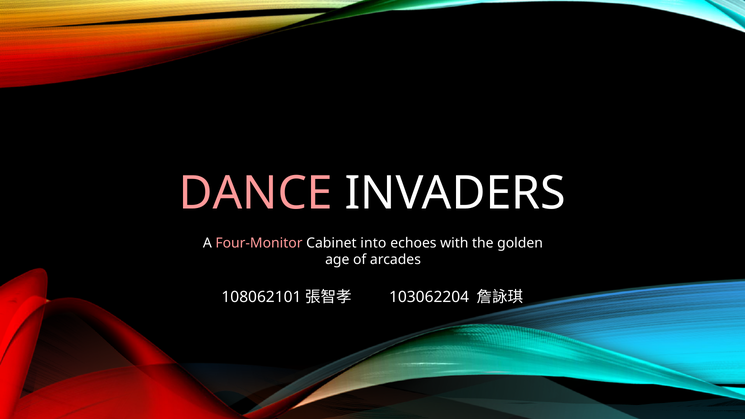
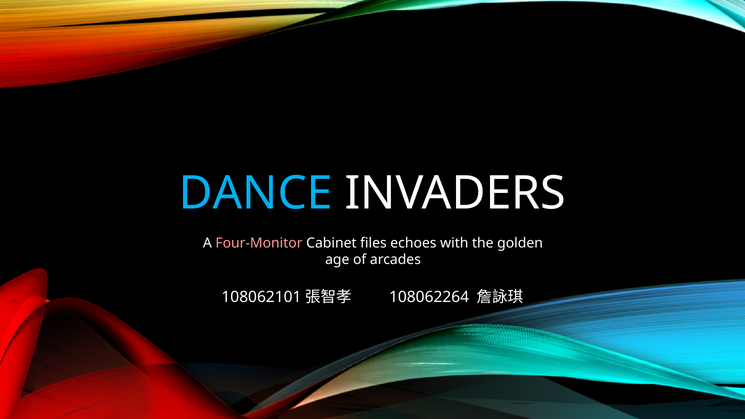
DANCE colour: pink -> light blue
into: into -> files
103062204: 103062204 -> 108062264
